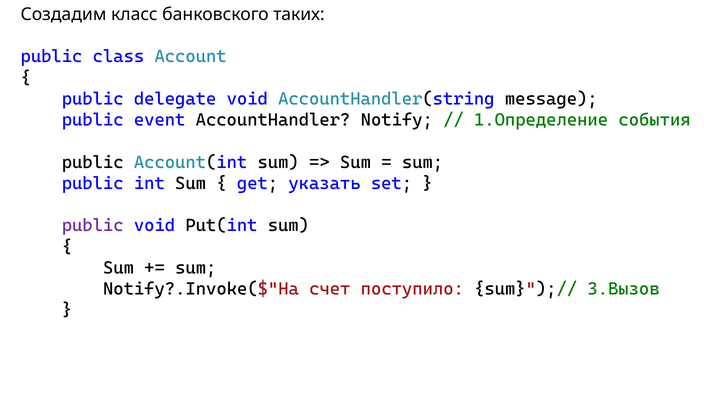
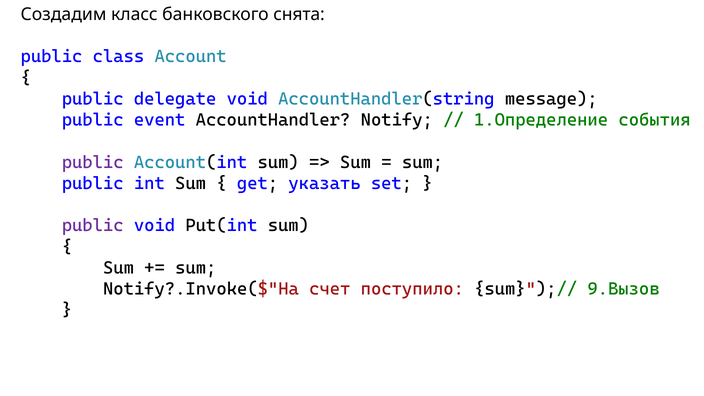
таких: таких -> снята
public at (93, 162) colour: black -> purple
3.Вызов: 3.Вызов -> 9.Вызов
